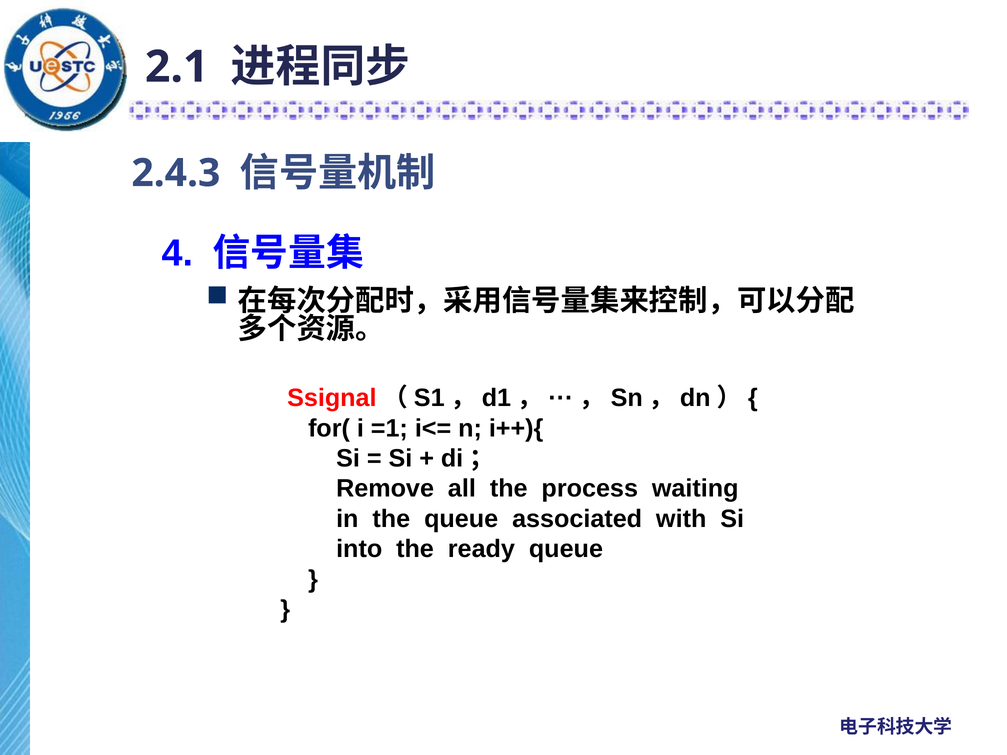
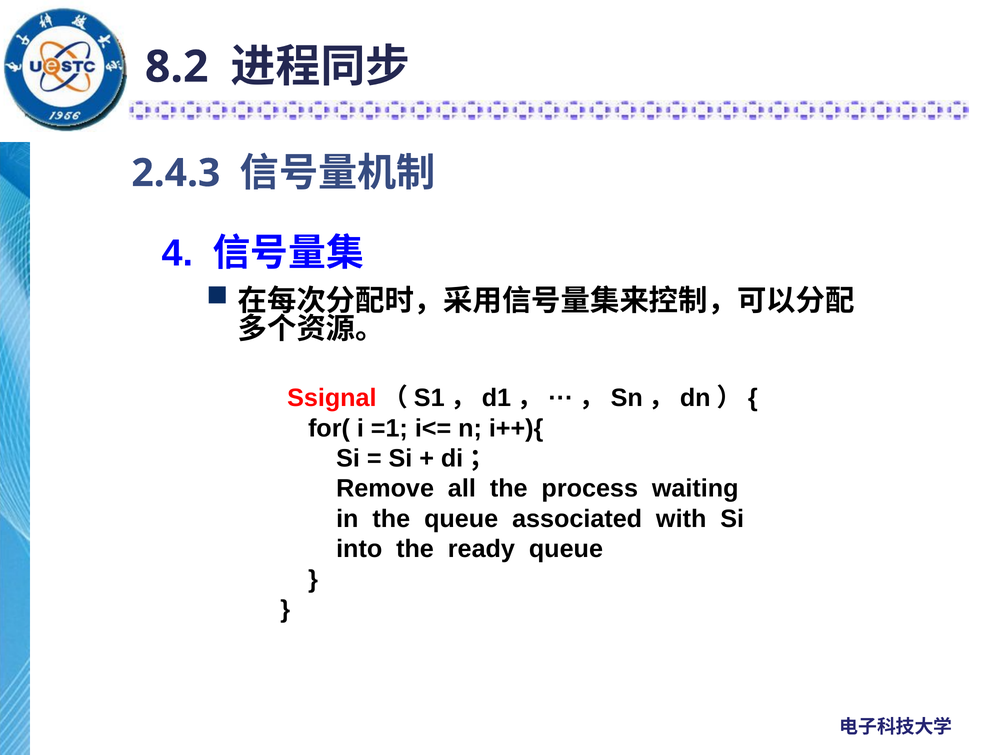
2.1: 2.1 -> 8.2
